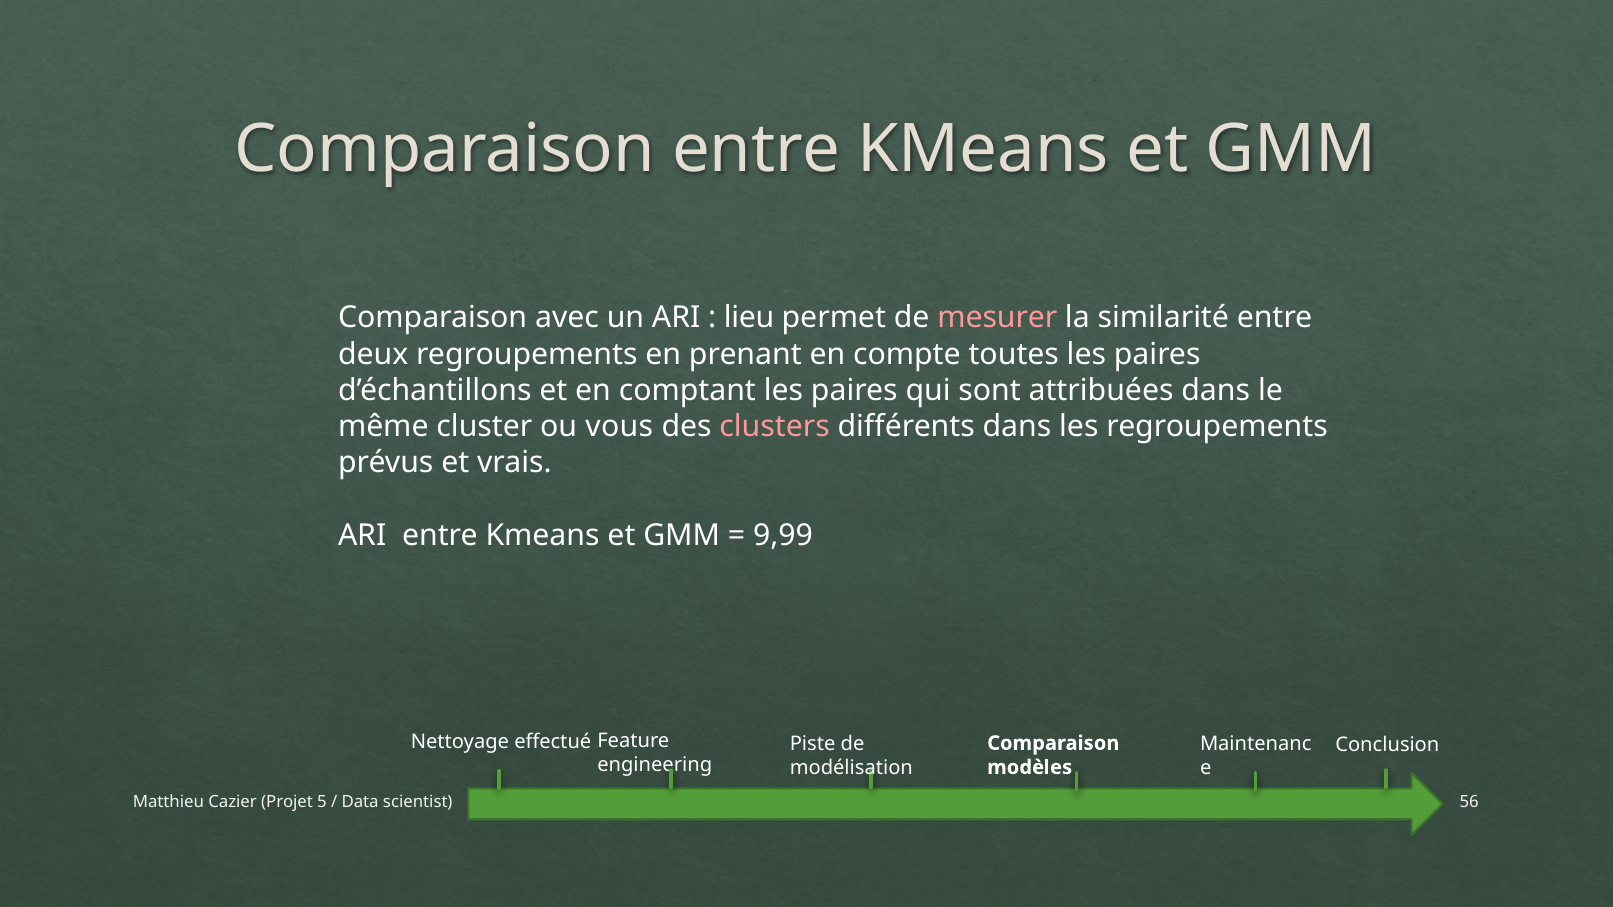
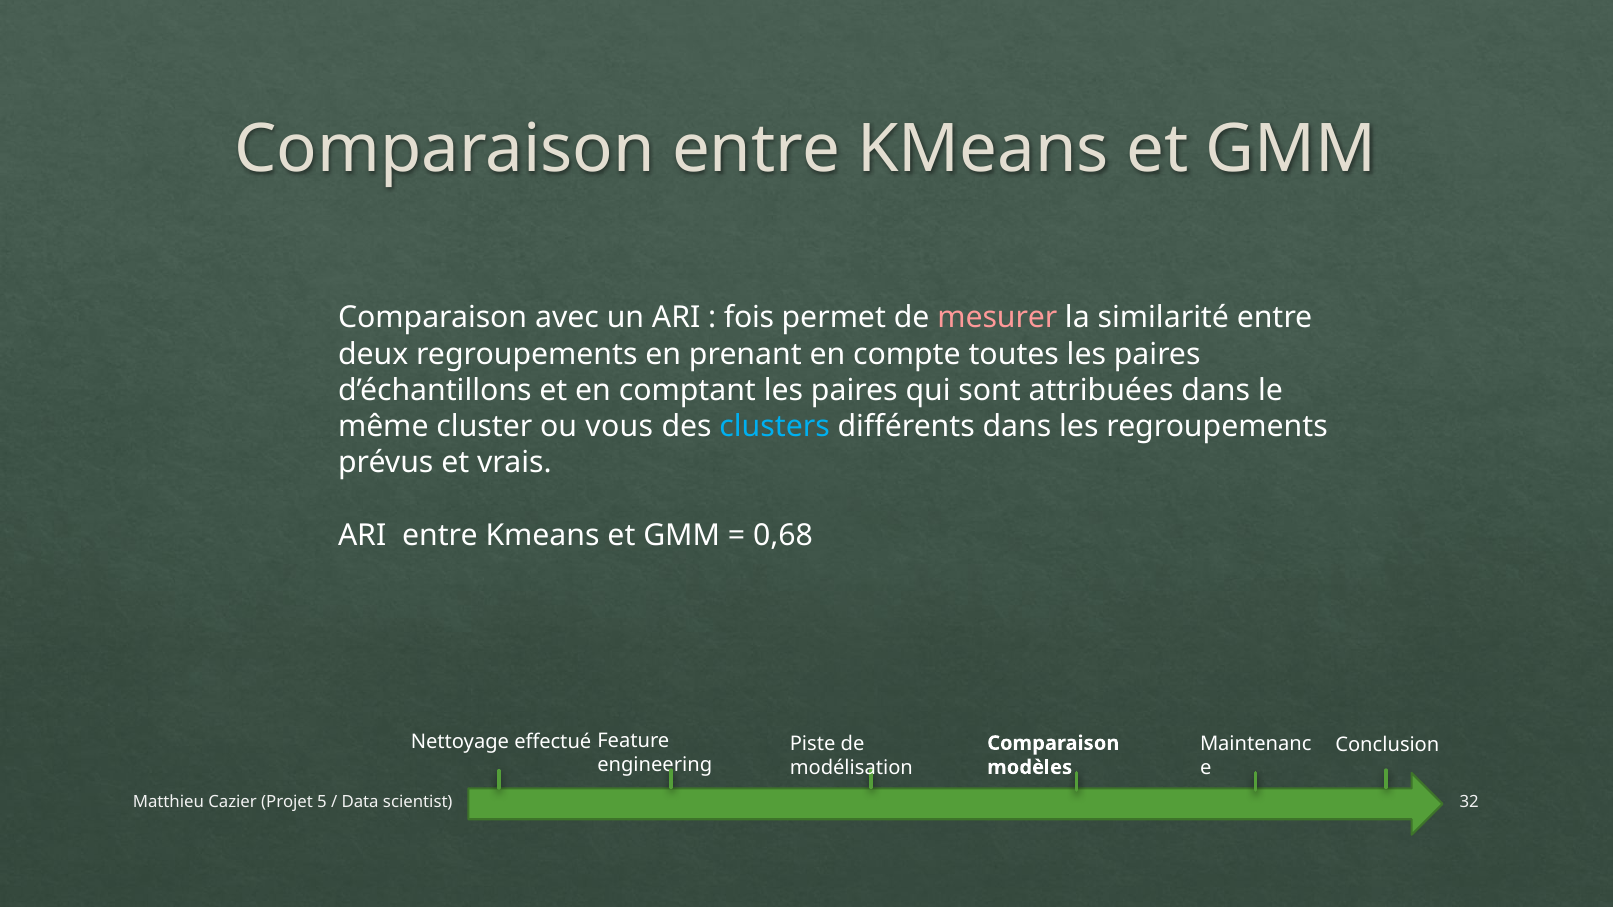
lieu: lieu -> fois
clusters colour: pink -> light blue
9,99: 9,99 -> 0,68
56: 56 -> 32
